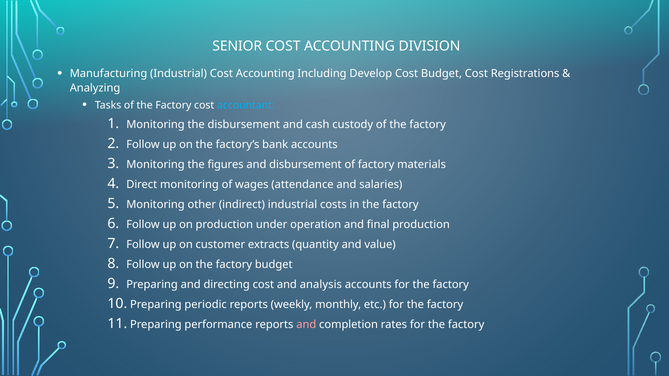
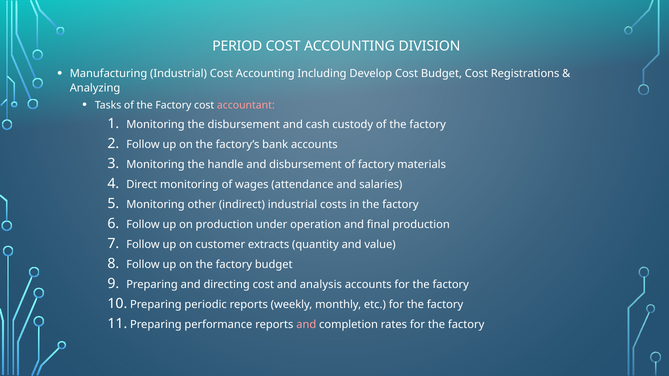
SENIOR: SENIOR -> PERIOD
accountant colour: light blue -> pink
figures: figures -> handle
